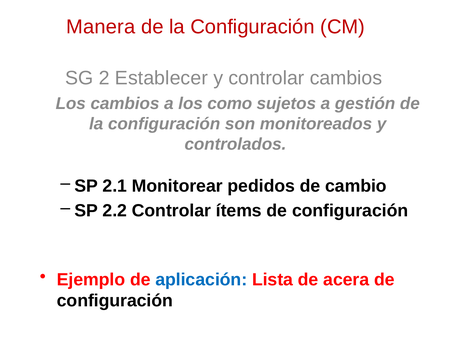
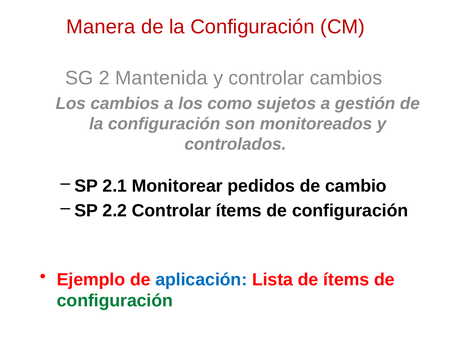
Establecer: Establecer -> Mantenida
de acera: acera -> ítems
configuración at (115, 301) colour: black -> green
